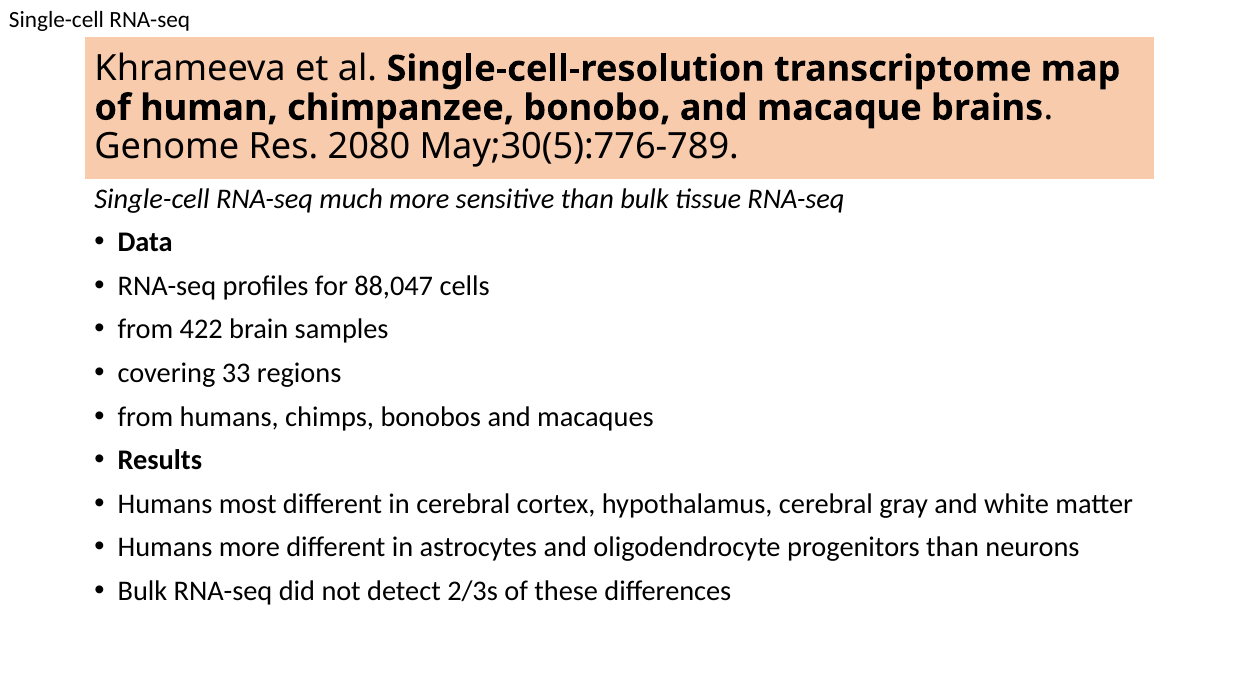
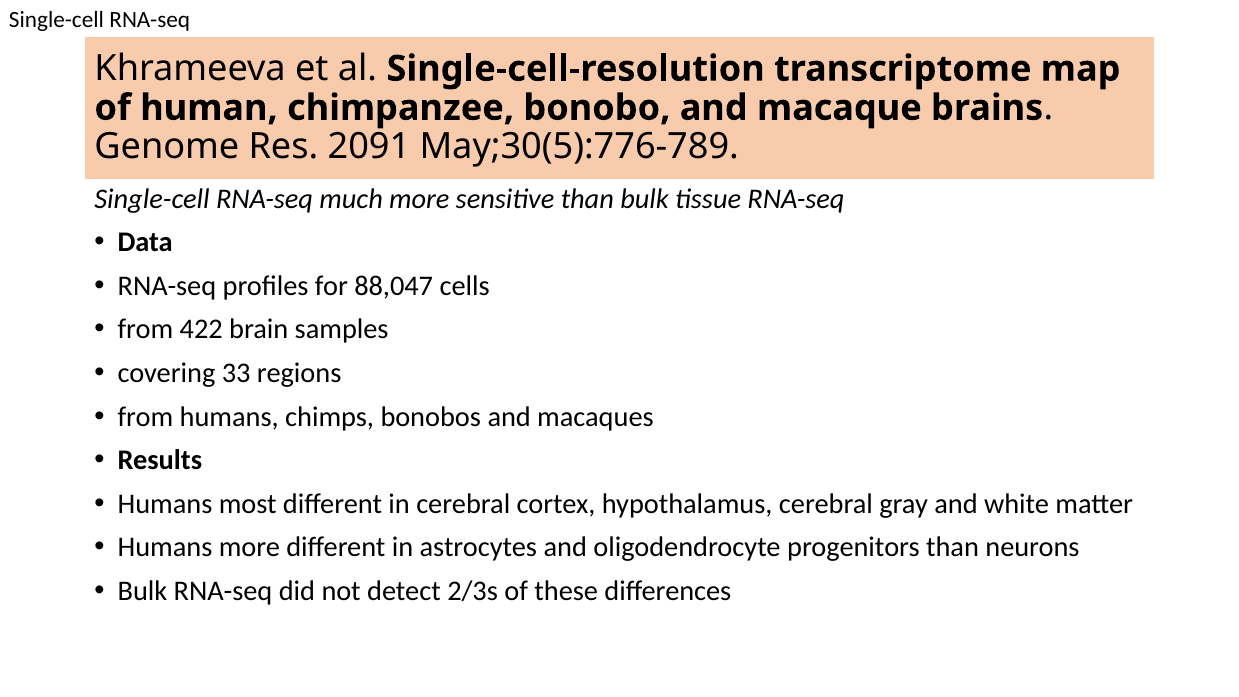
2080: 2080 -> 2091
